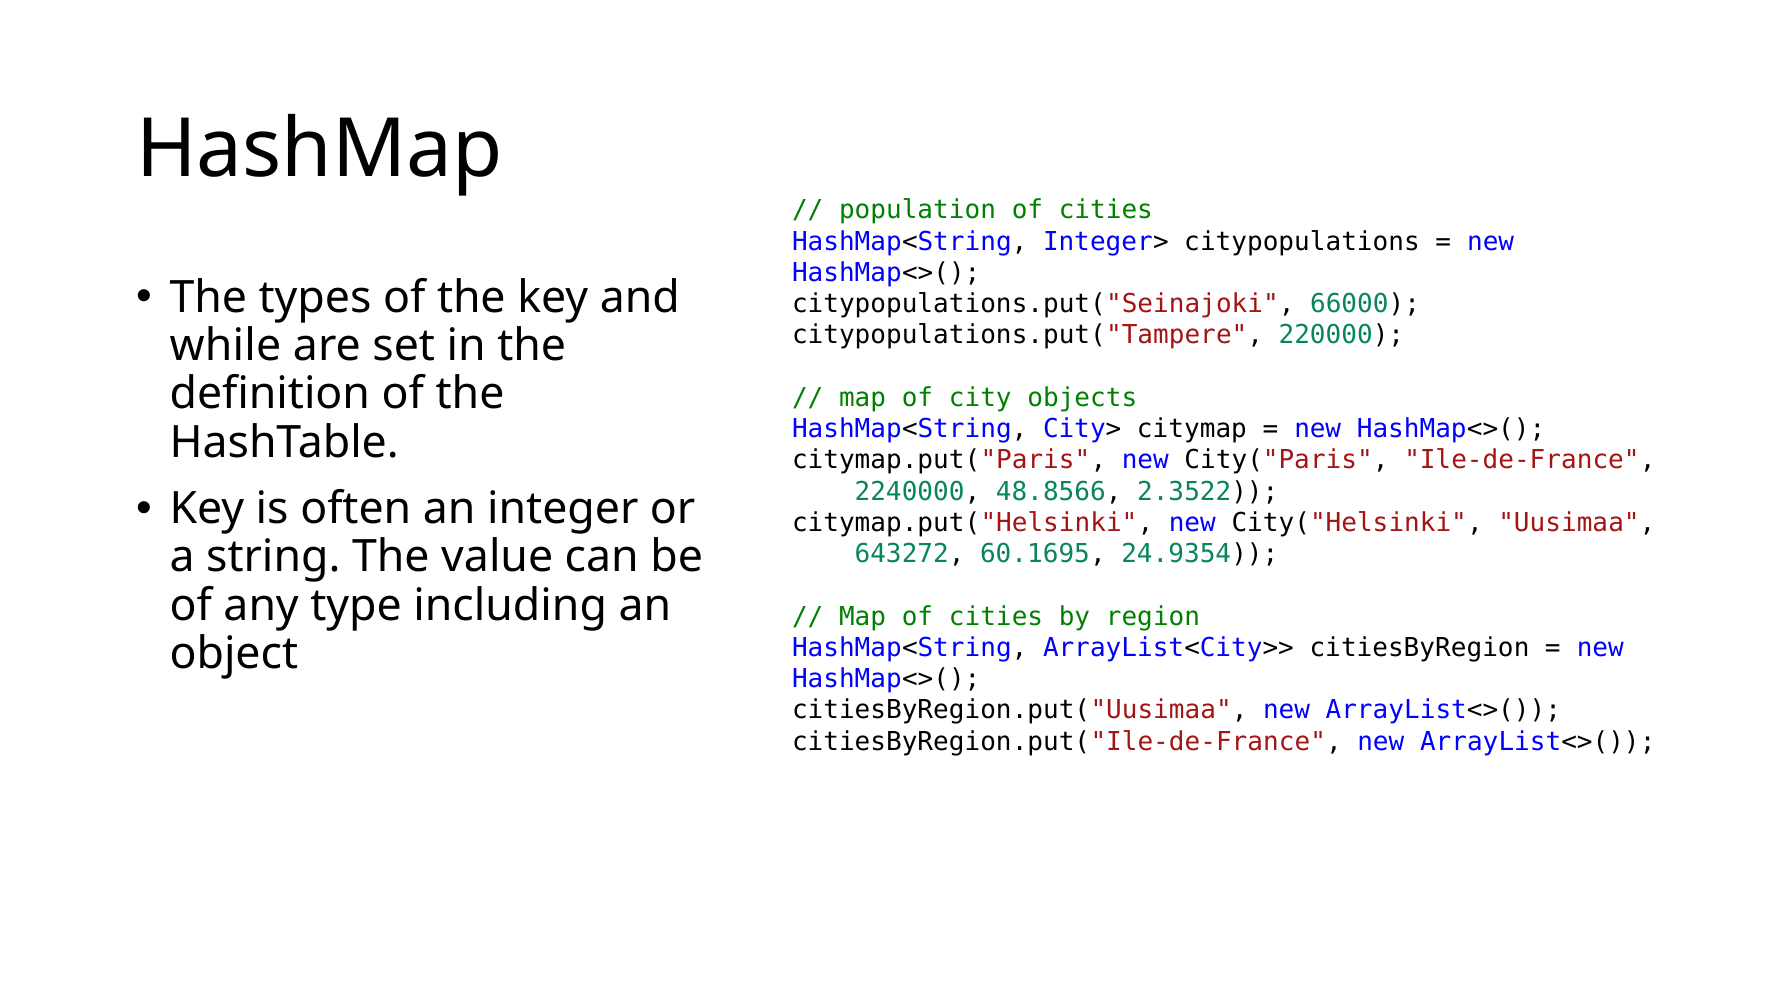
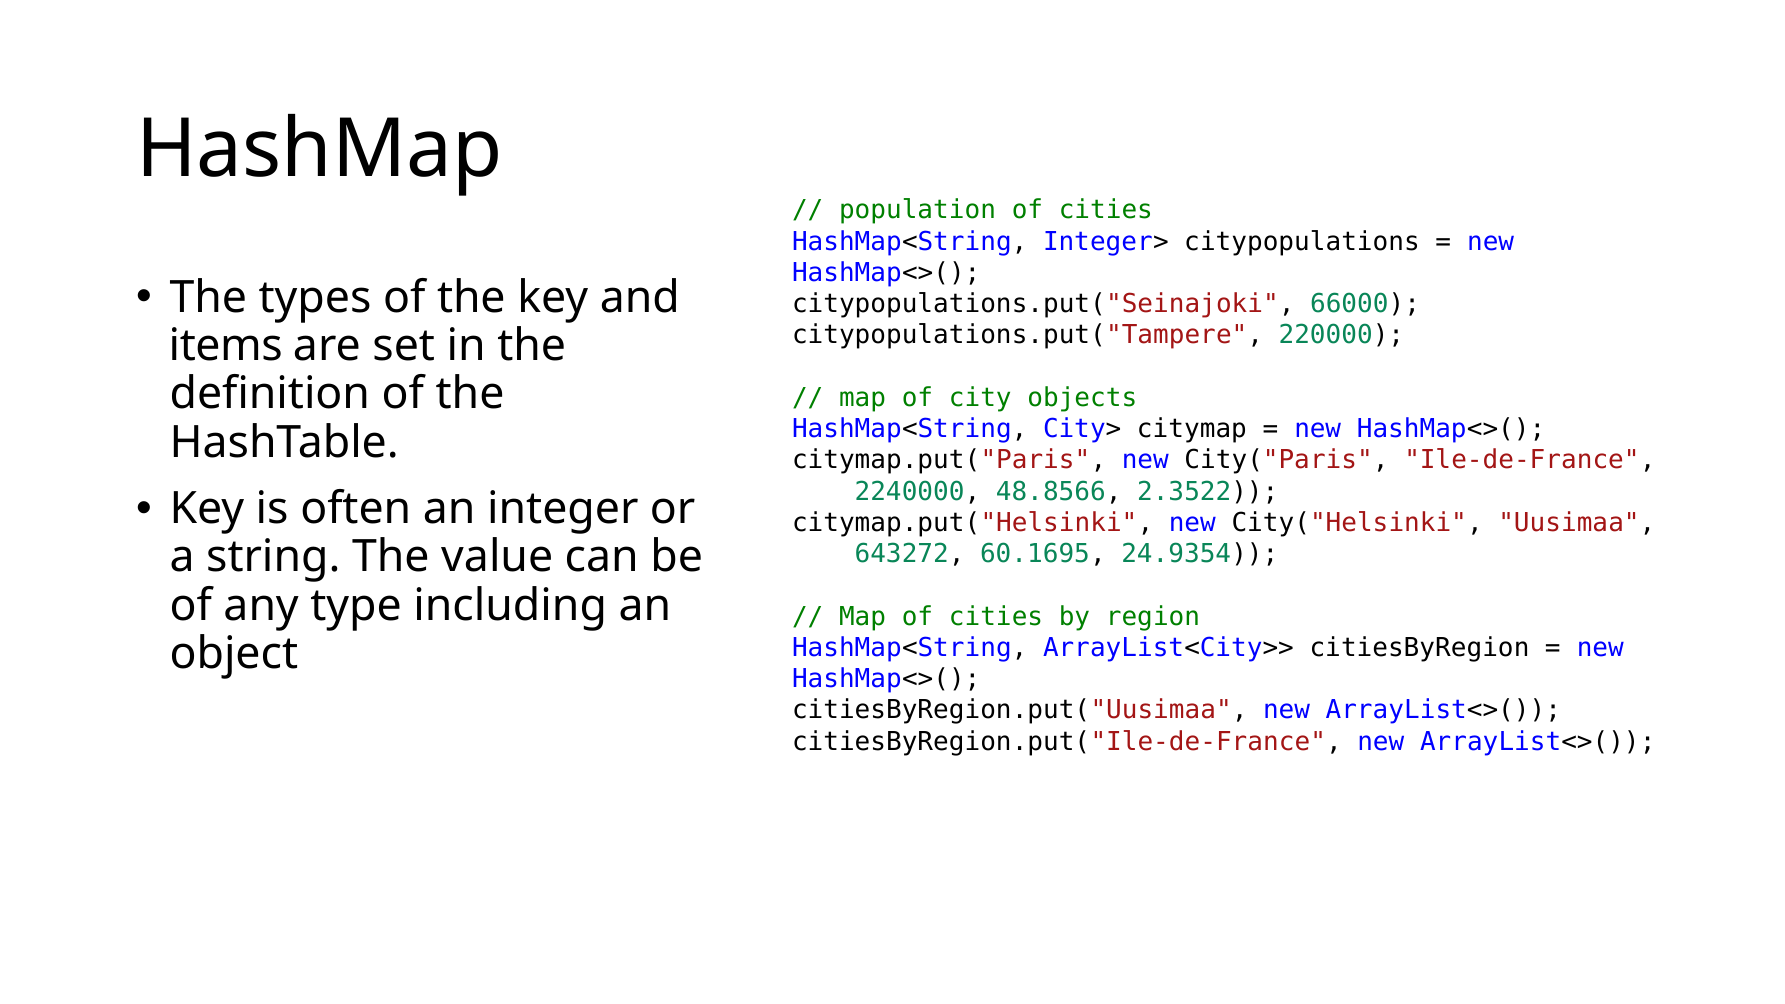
while: while -> items
